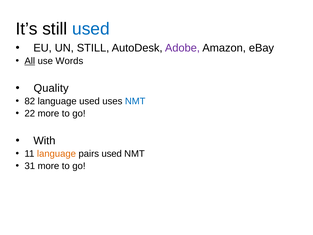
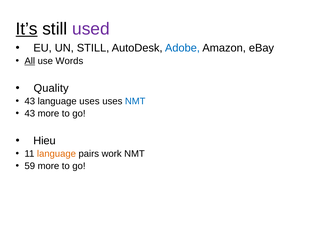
It’s underline: none -> present
used at (91, 29) colour: blue -> purple
Adobe colour: purple -> blue
82 at (30, 101): 82 -> 43
language used: used -> uses
22 at (30, 113): 22 -> 43
With: With -> Hieu
pairs used: used -> work
31: 31 -> 59
